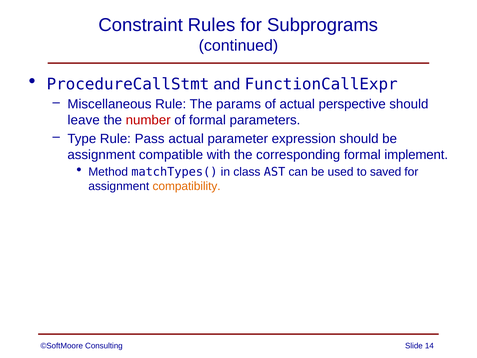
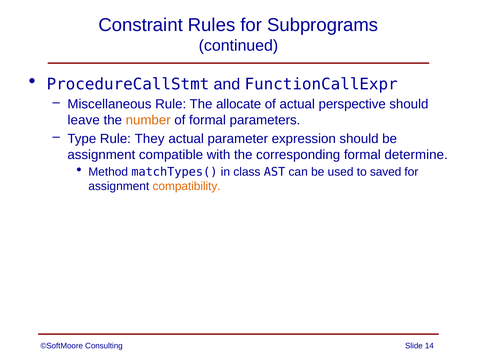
params: params -> allocate
number colour: red -> orange
Pass: Pass -> They
implement: implement -> determine
